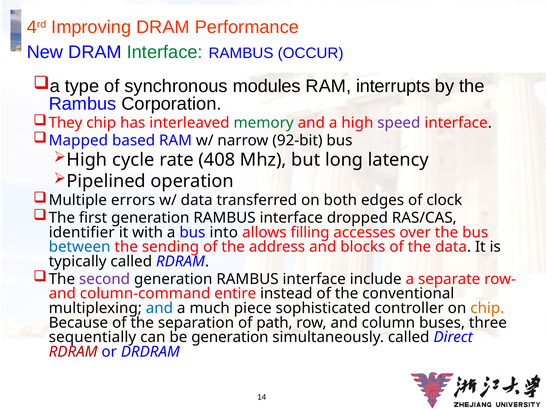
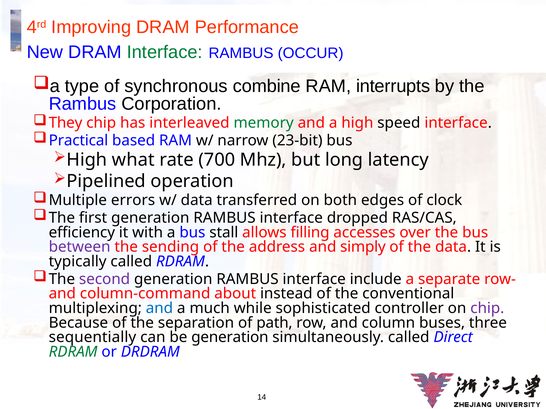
modules: modules -> combine
speed colour: purple -> black
Mapped: Mapped -> Practical
92-bit: 92-bit -> 23-bit
cycle: cycle -> what
408: 408 -> 700
identifier: identifier -> efficiency
into: into -> stall
between colour: blue -> purple
blocks: blocks -> simply
entire: entire -> about
piece: piece -> while
chip at (487, 309) colour: orange -> purple
RDRAM at (73, 352) colour: red -> green
